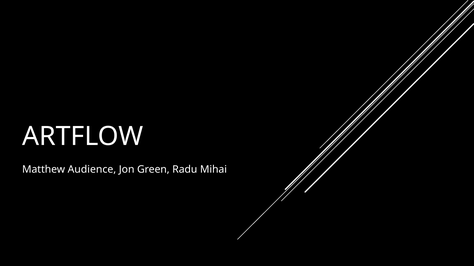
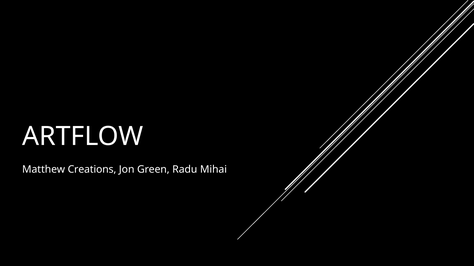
Audience: Audience -> Creations
